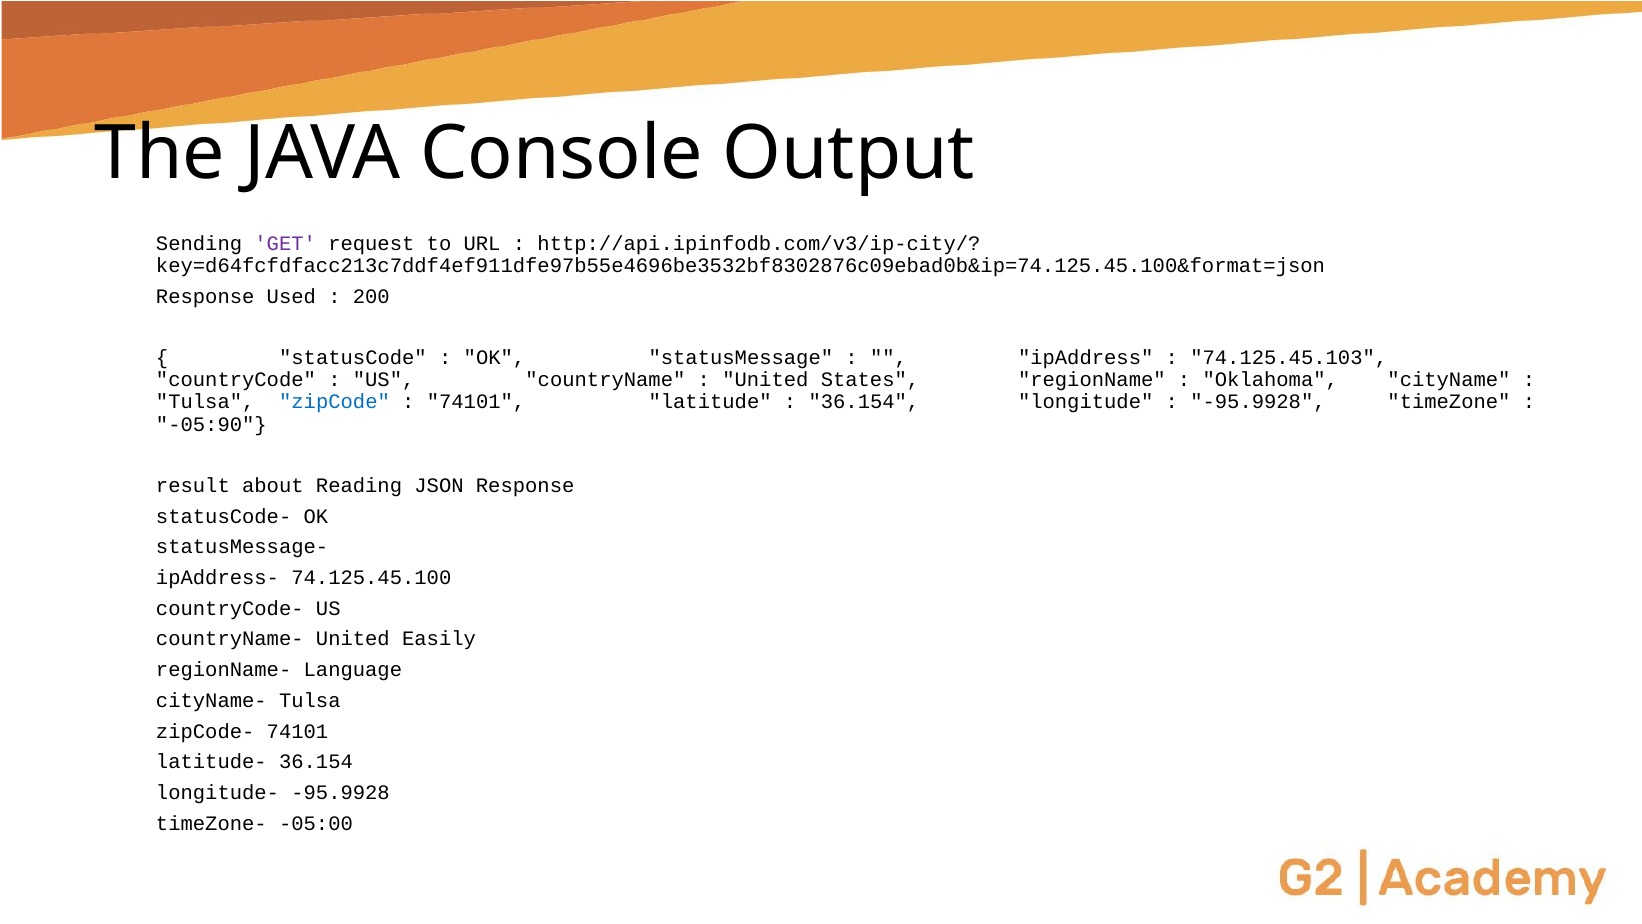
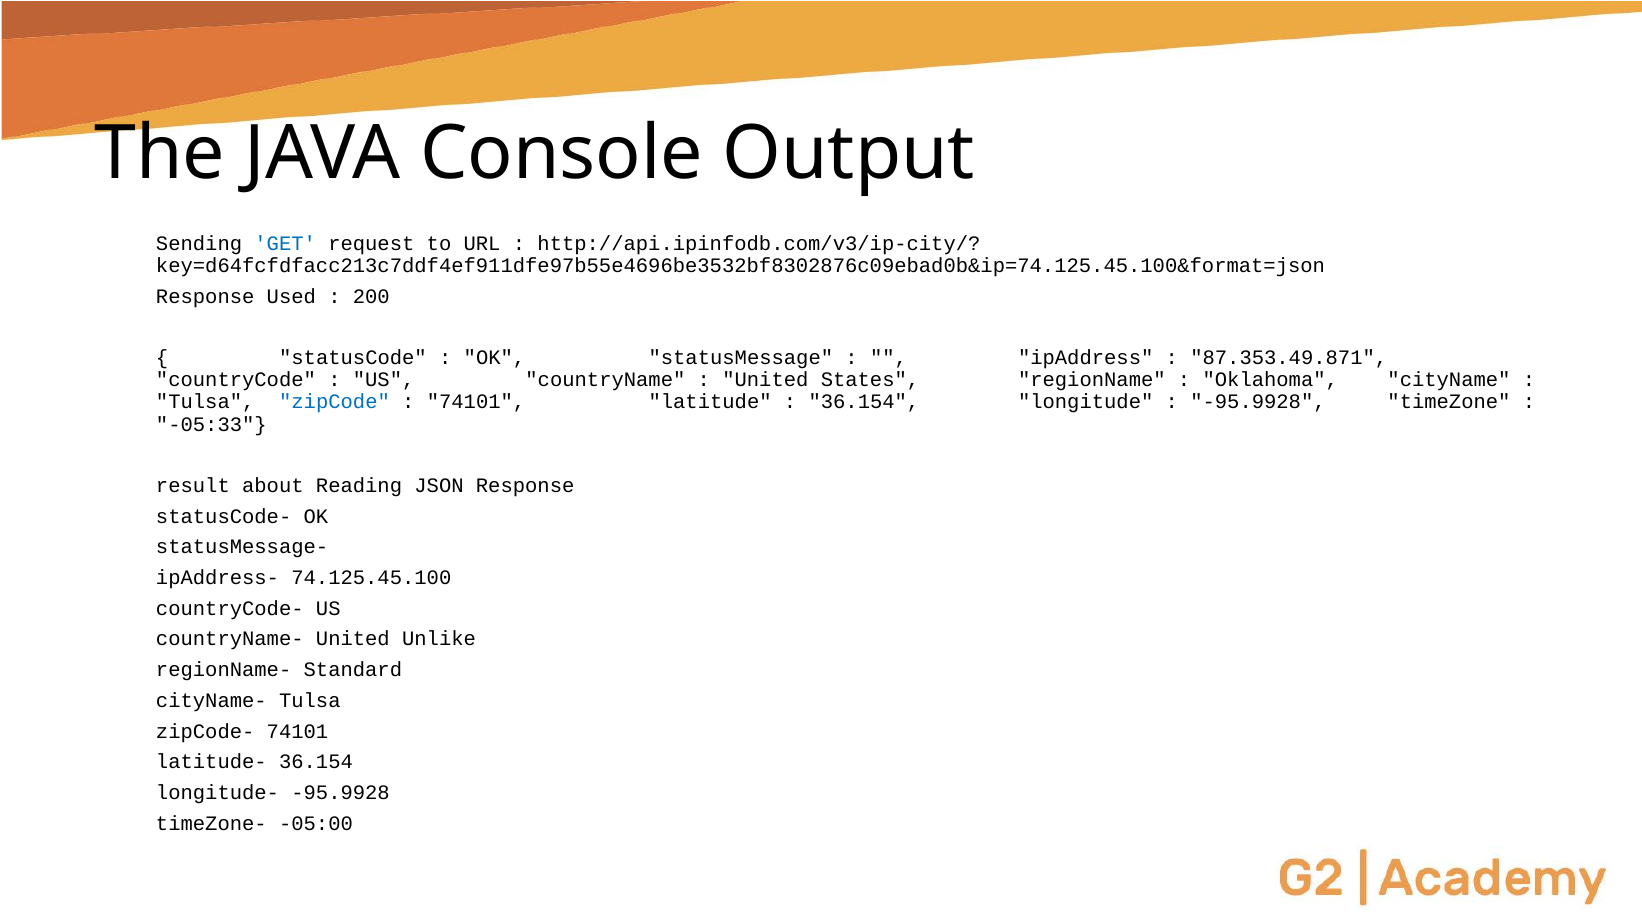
GET colour: purple -> blue
74.125.45.103: 74.125.45.103 -> 87.353.49.871
-05:90: -05:90 -> -05:33
Easily: Easily -> Unlike
Language: Language -> Standard
